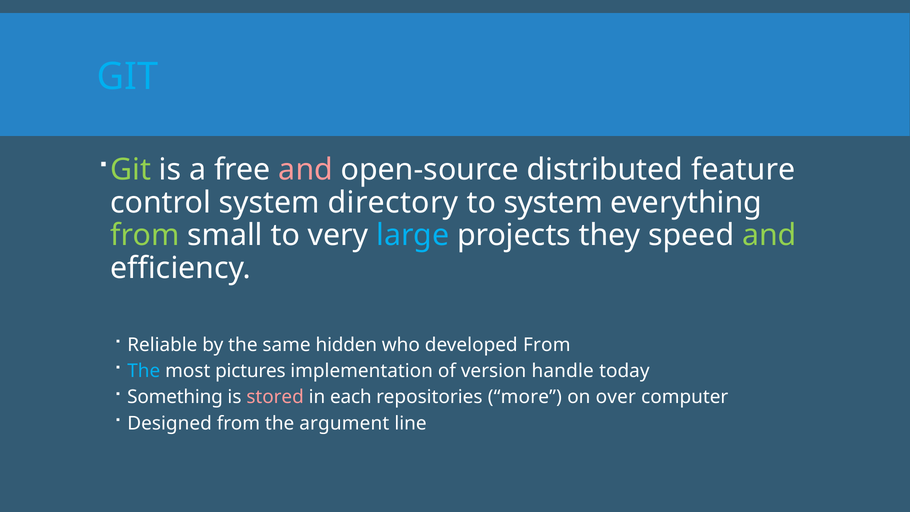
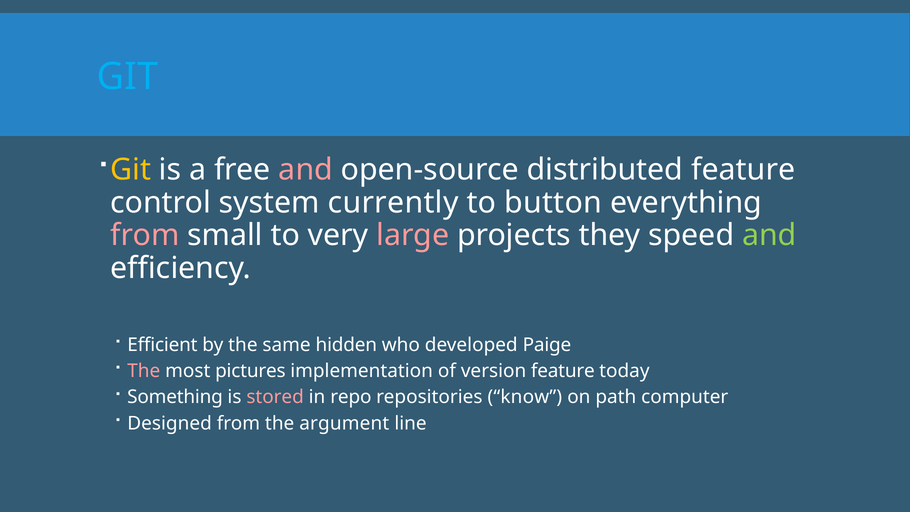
Git at (131, 170) colour: light green -> yellow
directory: directory -> currently
to system: system -> button
from at (145, 235) colour: light green -> pink
large colour: light blue -> pink
Reliable: Reliable -> Efficient
developed From: From -> Paige
The at (144, 371) colour: light blue -> pink
version handle: handle -> feature
each: each -> repo
more: more -> know
over: over -> path
